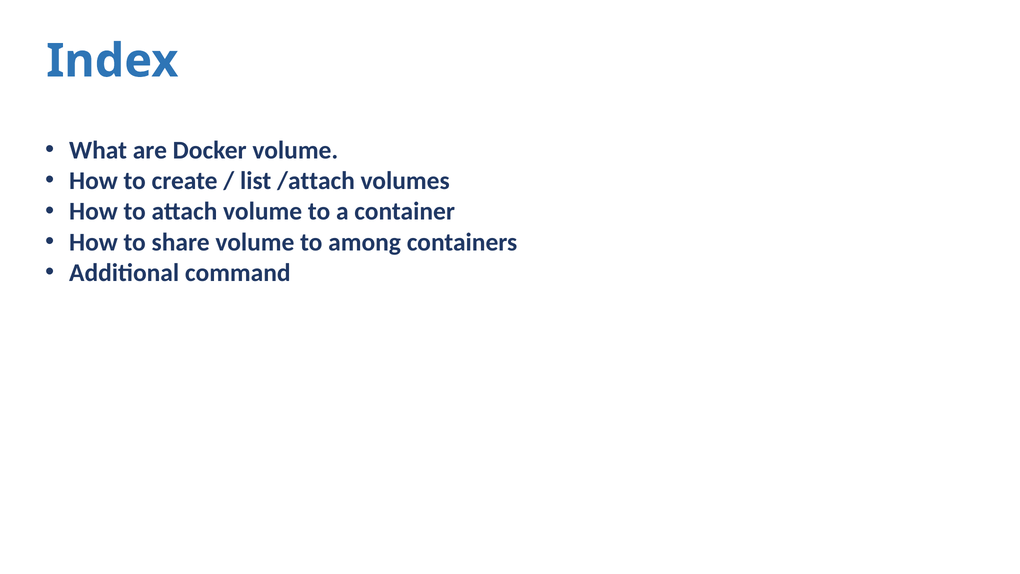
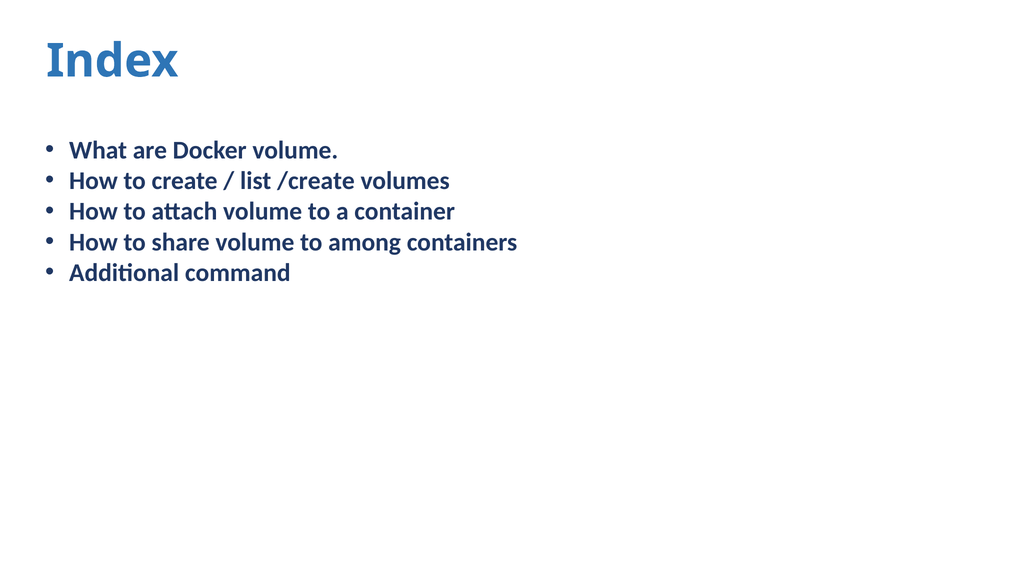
/attach: /attach -> /create
